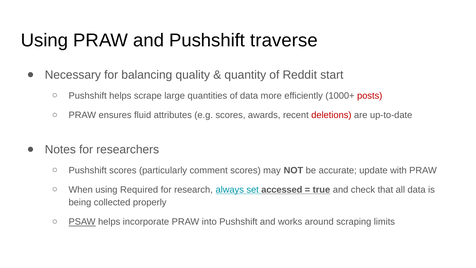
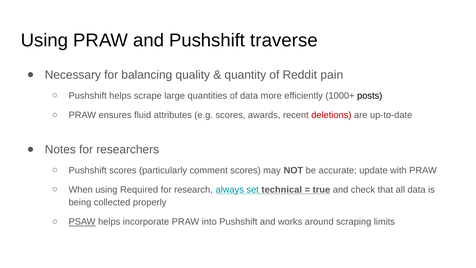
start: start -> pain
posts colour: red -> black
accessed: accessed -> technical
